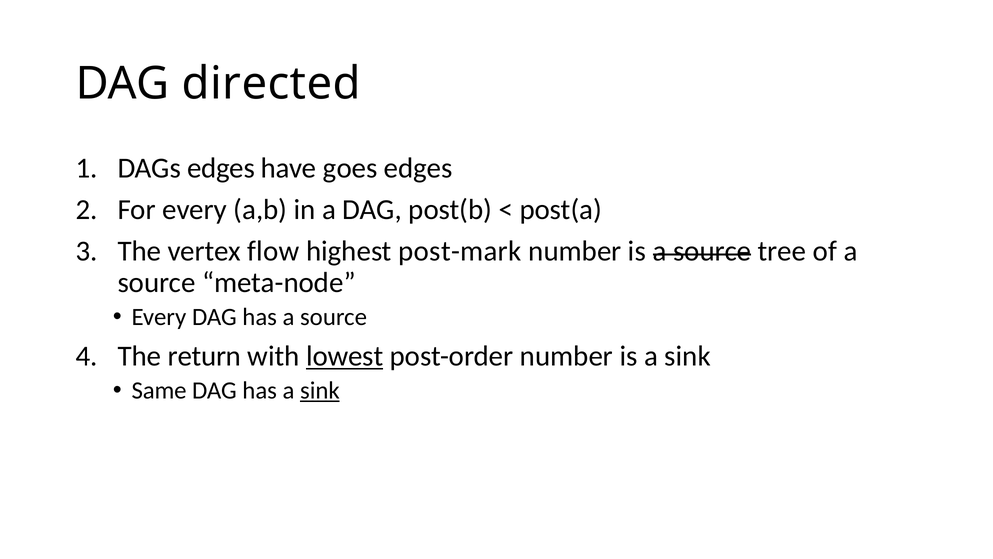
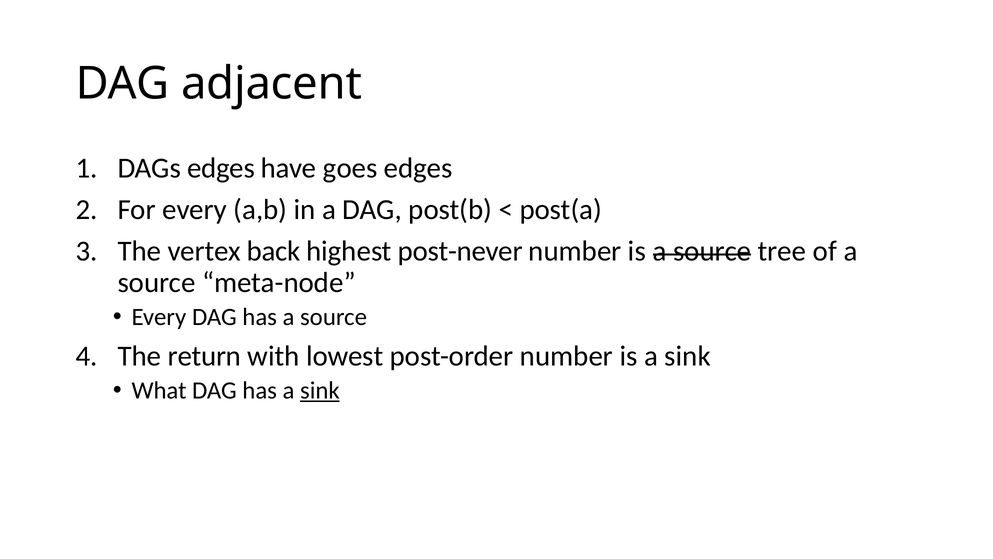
directed: directed -> adjacent
flow: flow -> back
post-mark: post-mark -> post-never
lowest underline: present -> none
Same: Same -> What
